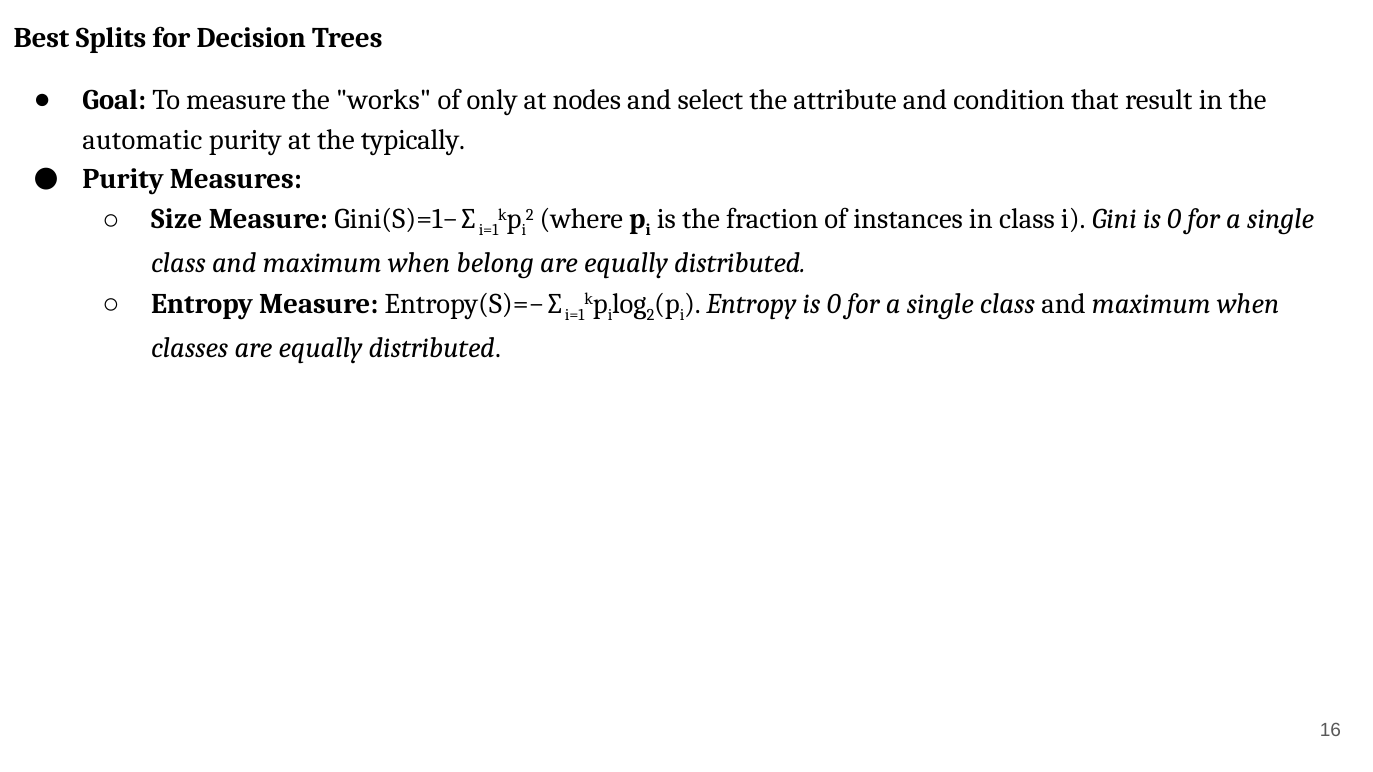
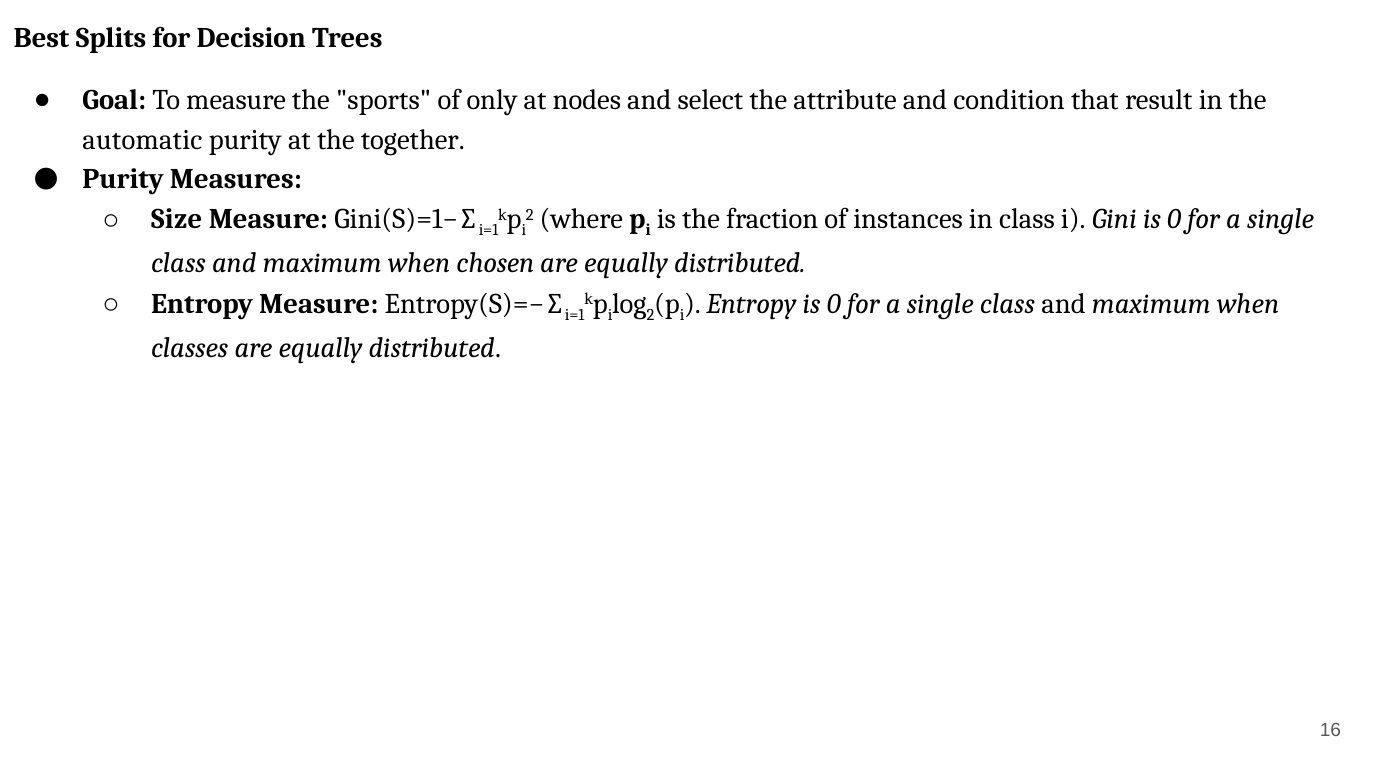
works: works -> sports
typically: typically -> together
belong: belong -> chosen
